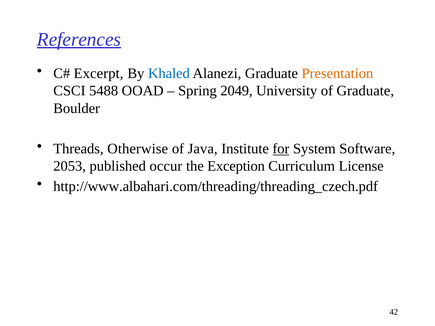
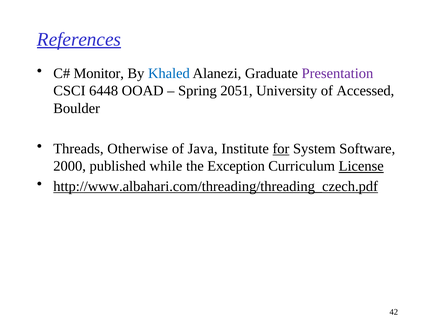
Excerpt: Excerpt -> Monitor
Presentation colour: orange -> purple
5488: 5488 -> 6448
2049: 2049 -> 2051
of Graduate: Graduate -> Accessed
2053: 2053 -> 2000
occur: occur -> while
License underline: none -> present
http://www.albahari.com/threading/threading_czech.pdf underline: none -> present
